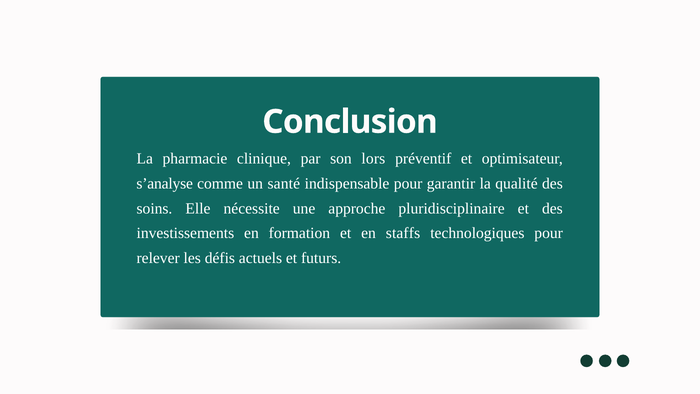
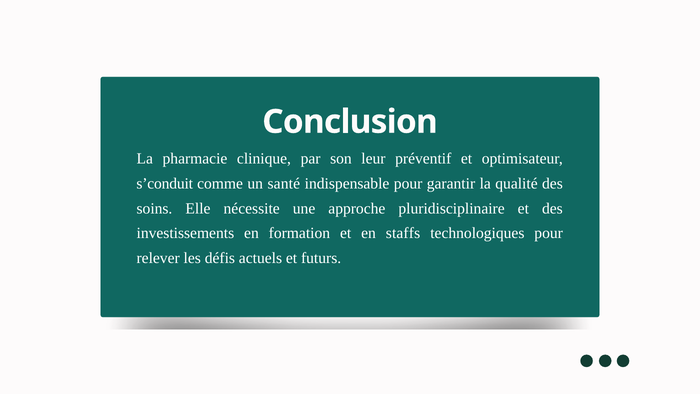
lors: lors -> leur
s’analyse: s’analyse -> s’conduit
